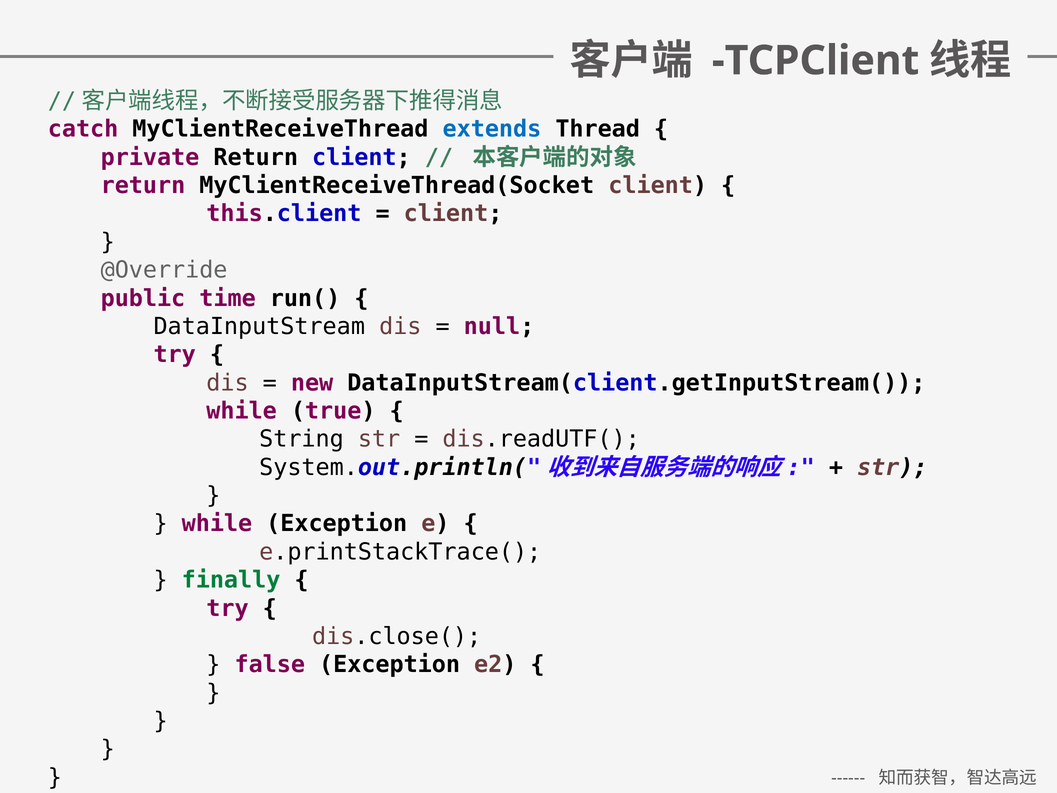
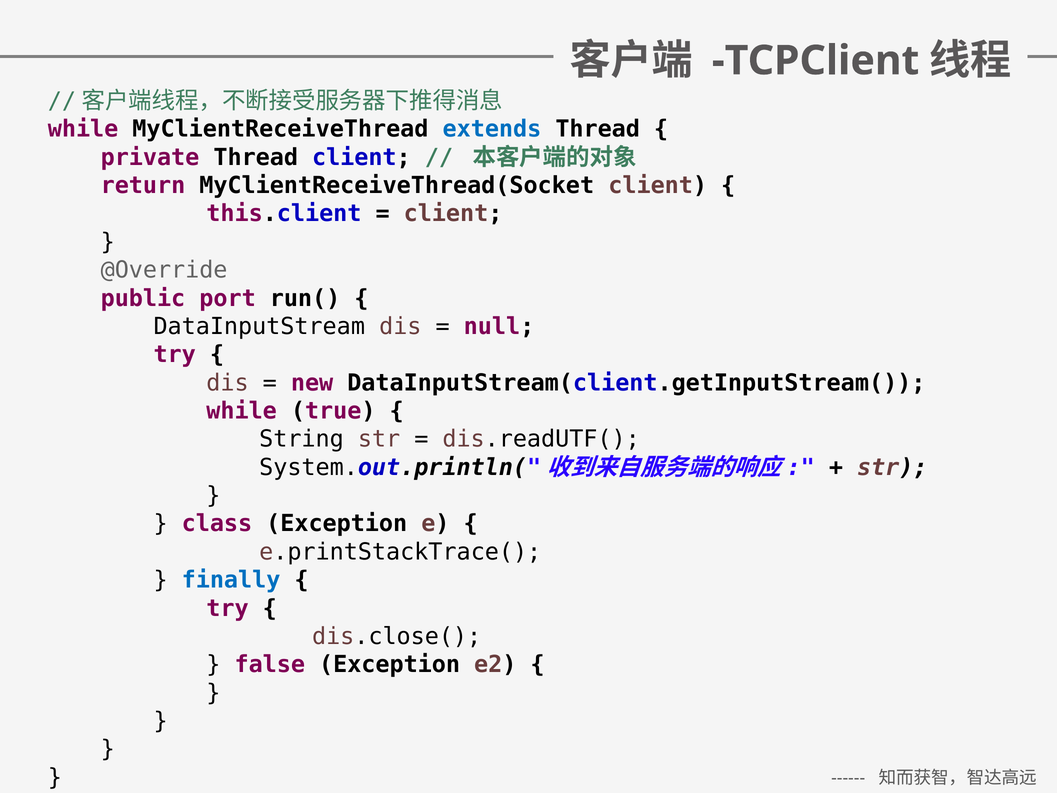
catch at (83, 129): catch -> while
private Return: Return -> Thread
time: time -> port
while at (217, 524): while -> class
finally colour: green -> blue
